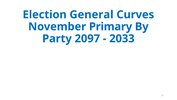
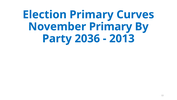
Election General: General -> Primary
2097: 2097 -> 2036
2033: 2033 -> 2013
